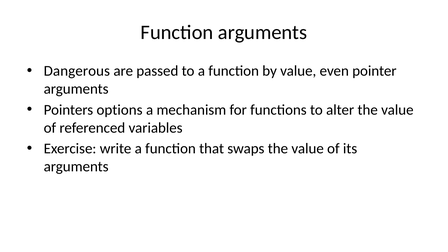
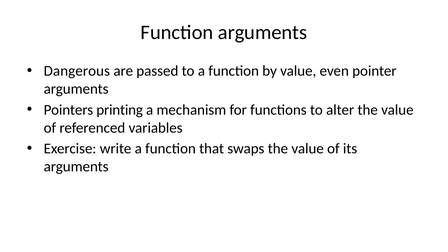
options: options -> printing
